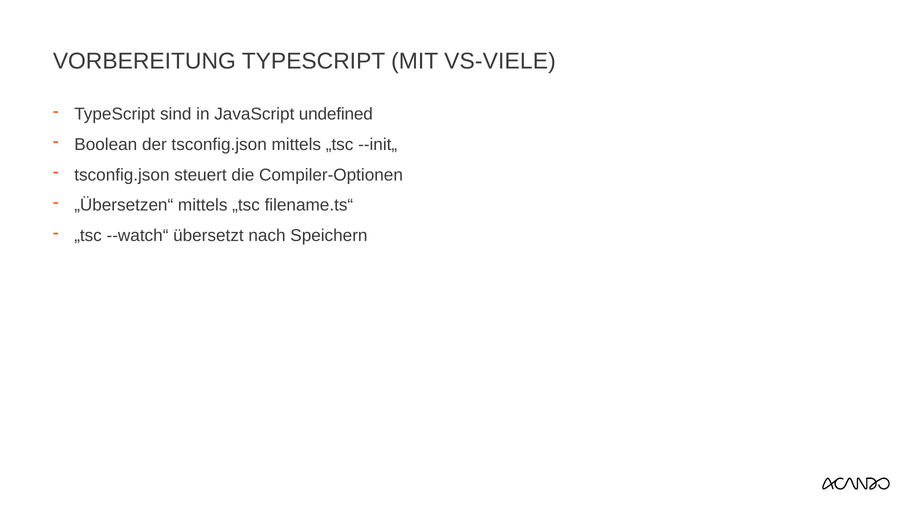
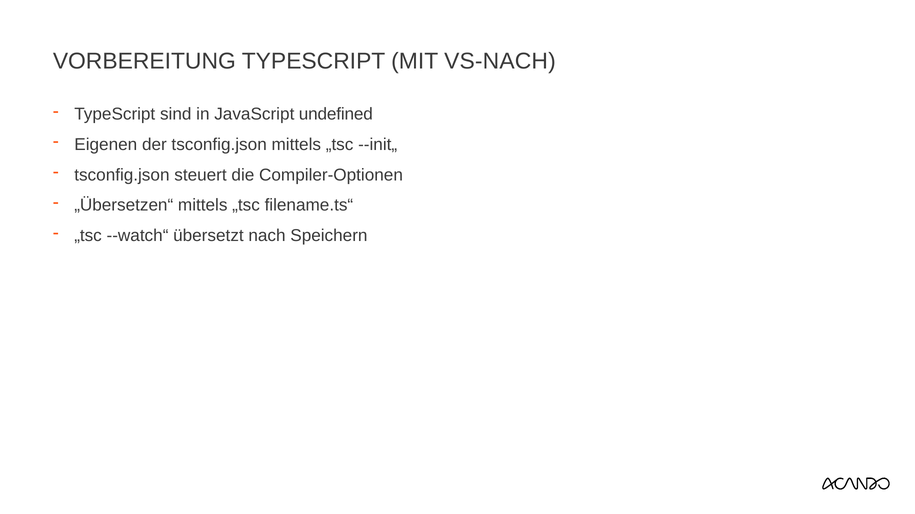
VS-VIELE: VS-VIELE -> VS-NACH
Boolean: Boolean -> Eigenen
